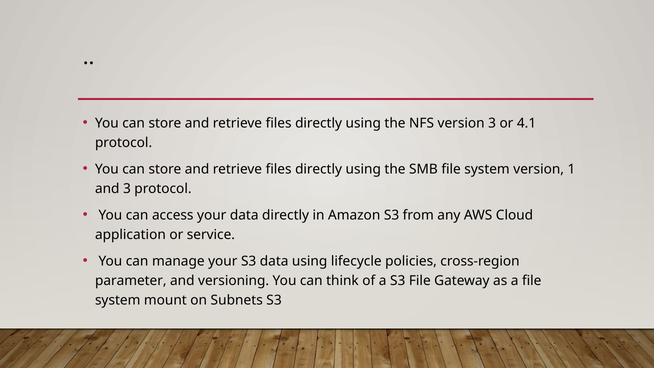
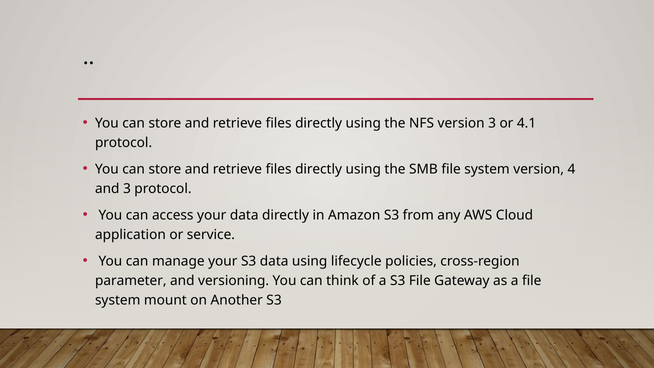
1: 1 -> 4
Subnets: Subnets -> Another
